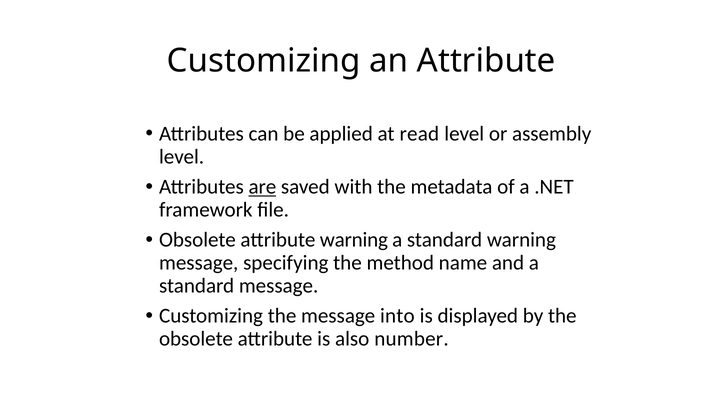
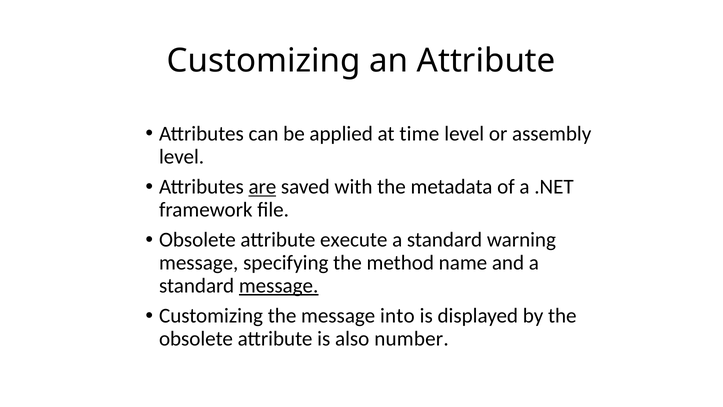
read: read -> time
attribute warning: warning -> execute
message at (279, 285) underline: none -> present
